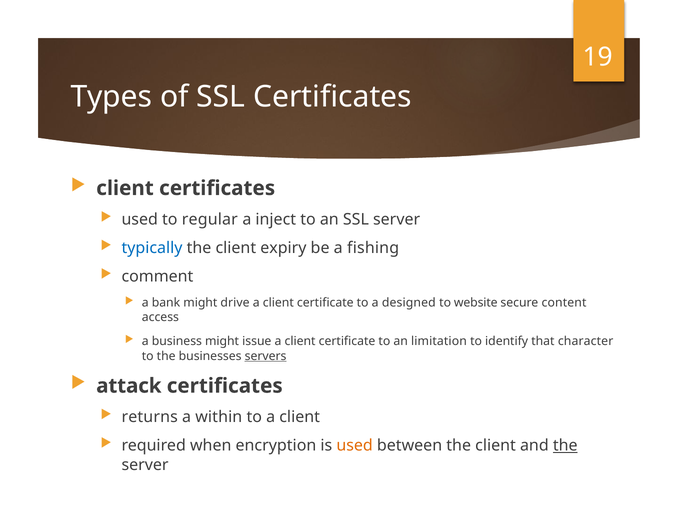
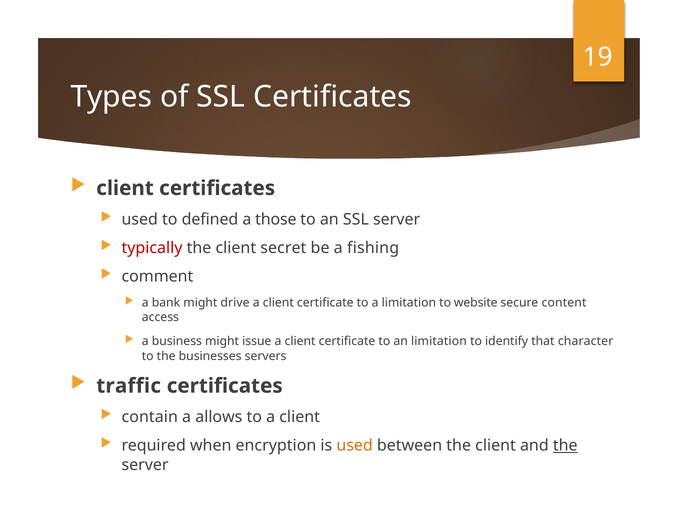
regular: regular -> defined
inject: inject -> those
typically colour: blue -> red
expiry: expiry -> secret
a designed: designed -> limitation
servers underline: present -> none
attack: attack -> traffic
returns: returns -> contain
within: within -> allows
